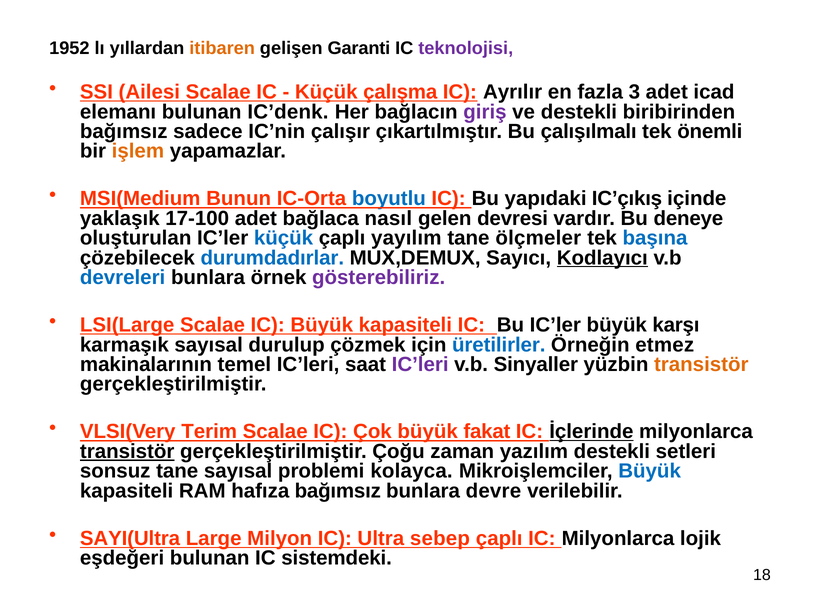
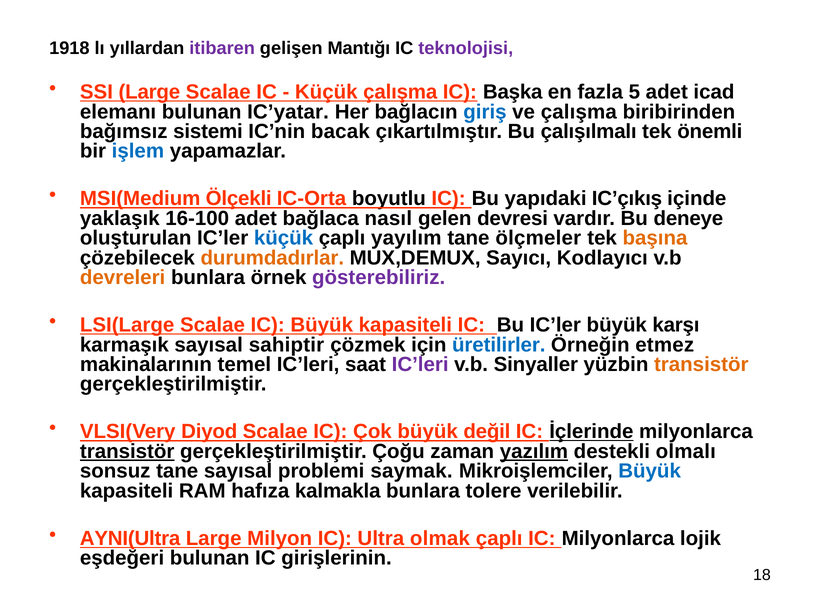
1952: 1952 -> 1918
itibaren colour: orange -> purple
Garanti: Garanti -> Mantığı
SSI Ailesi: Ailesi -> Large
Ayrılır: Ayrılır -> Başka
3: 3 -> 5
IC’denk: IC’denk -> IC’yatar
giriş colour: purple -> blue
ve destekli: destekli -> çalışma
sadece: sadece -> sistemi
çalışır: çalışır -> bacak
işlem colour: orange -> blue
Bunun: Bunun -> Ölçekli
boyutlu colour: blue -> black
17-100: 17-100 -> 16-100
başına colour: blue -> orange
durumdadırlar colour: blue -> orange
Kodlayıcı underline: present -> none
devreleri colour: blue -> orange
durulup: durulup -> sahiptir
Terim: Terim -> Diyod
fakat: fakat -> değil
yazılım underline: none -> present
setleri: setleri -> olmalı
kolayca: kolayca -> saymak
hafıza bağımsız: bağımsız -> kalmakla
devre: devre -> tolere
SAYI(Ultra: SAYI(Ultra -> AYNI(Ultra
sebep: sebep -> olmak
sistemdeki: sistemdeki -> girişlerinin
